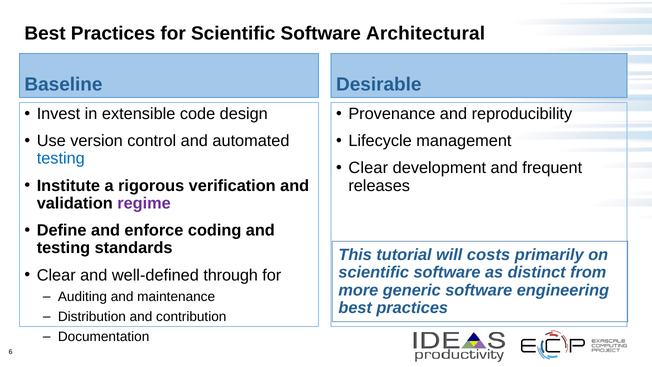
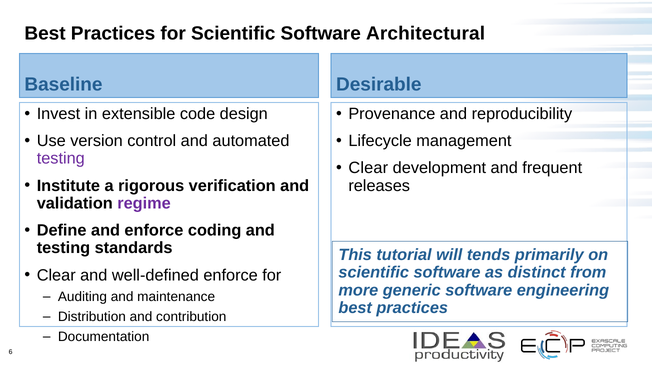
testing at (61, 158) colour: blue -> purple
costs: costs -> tends
well-defined through: through -> enforce
